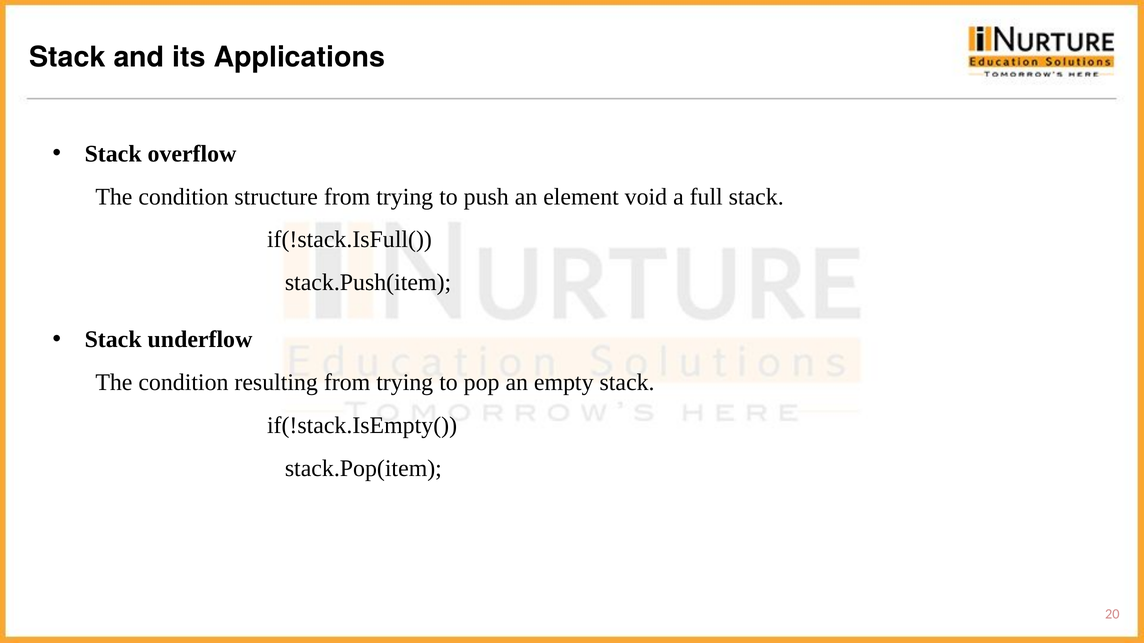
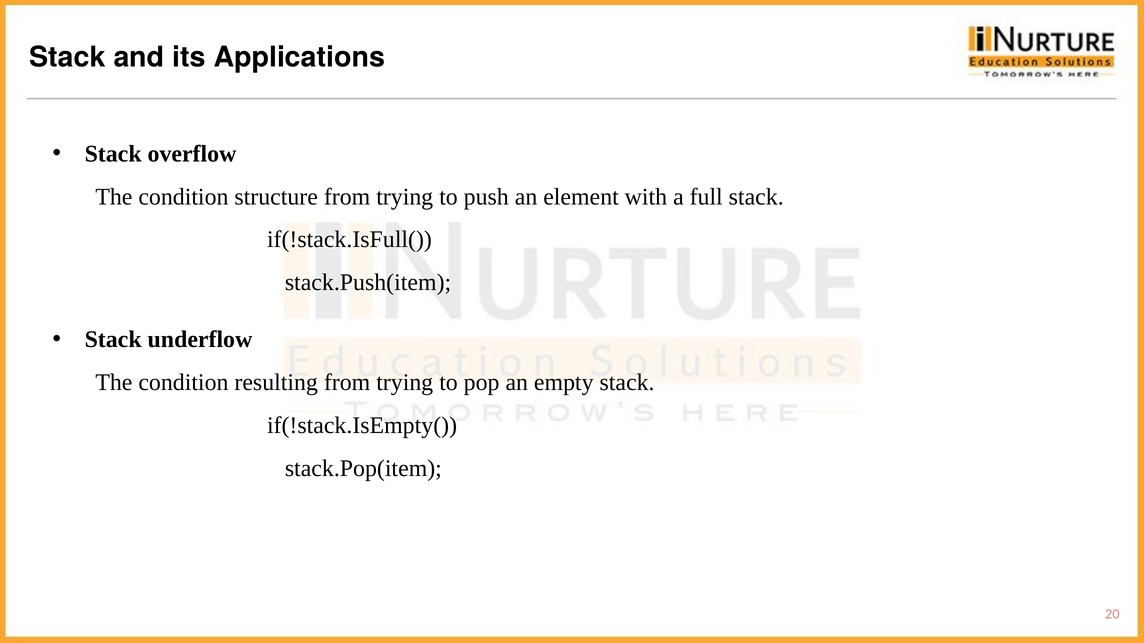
void: void -> with
